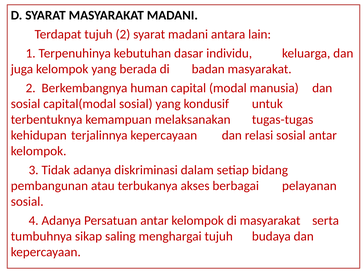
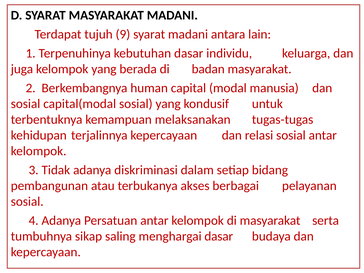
tujuh 2: 2 -> 9
menghargai tujuh: tujuh -> dasar
